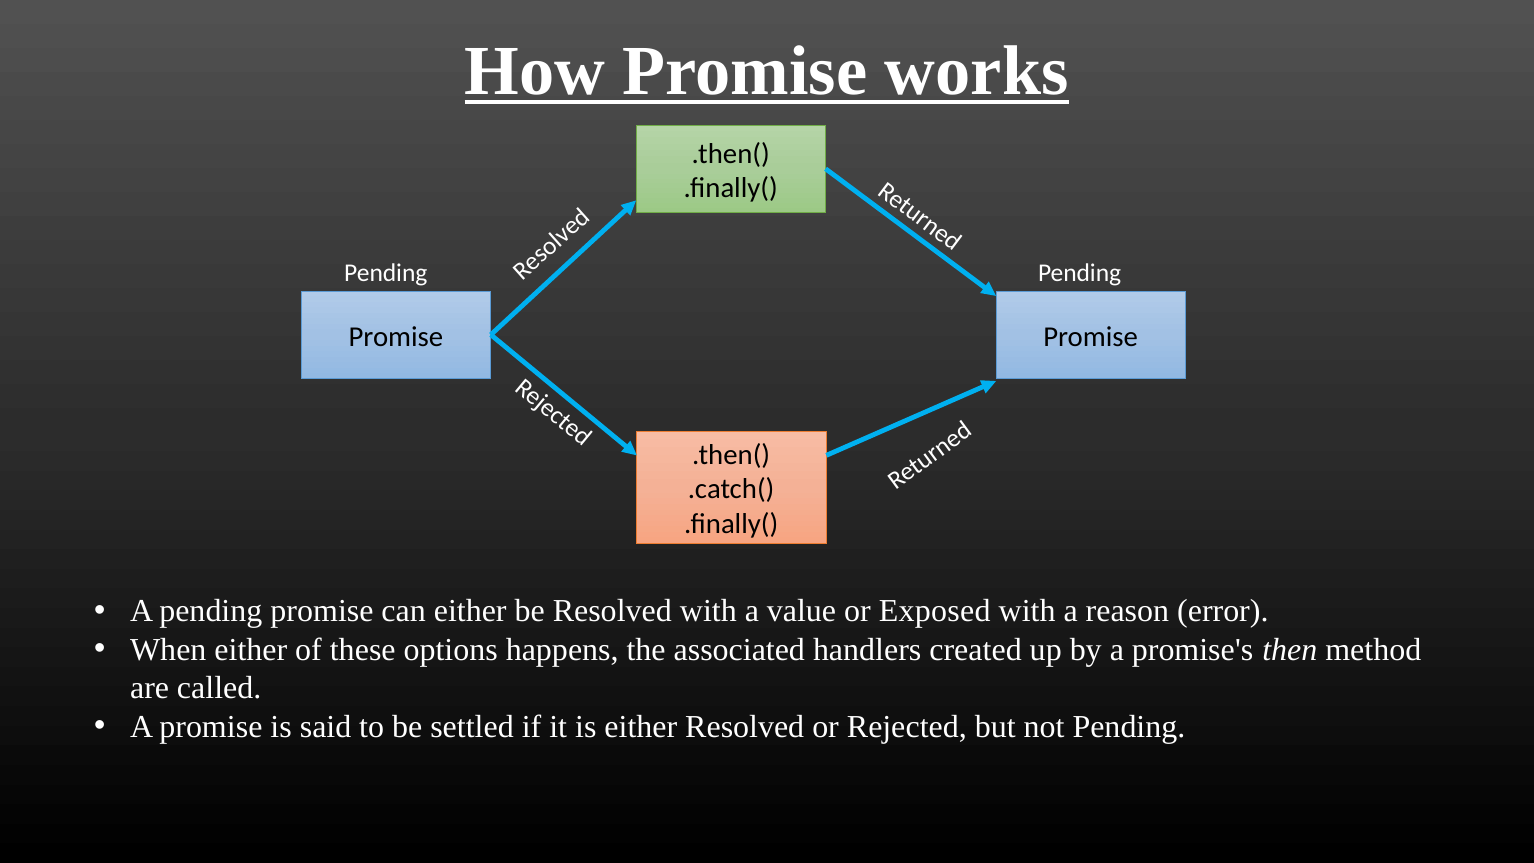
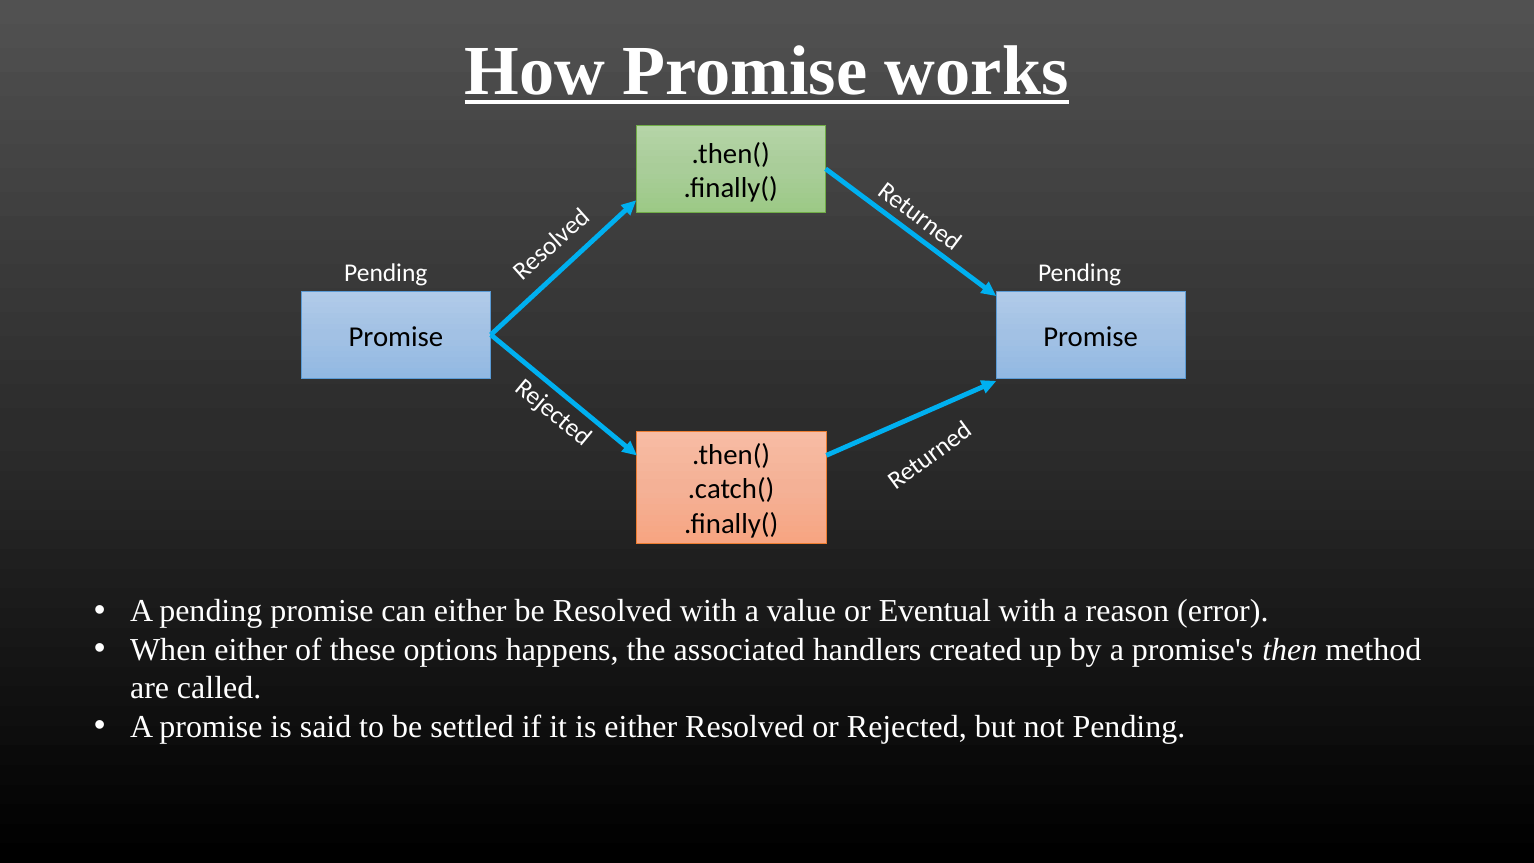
Exposed: Exposed -> Eventual
